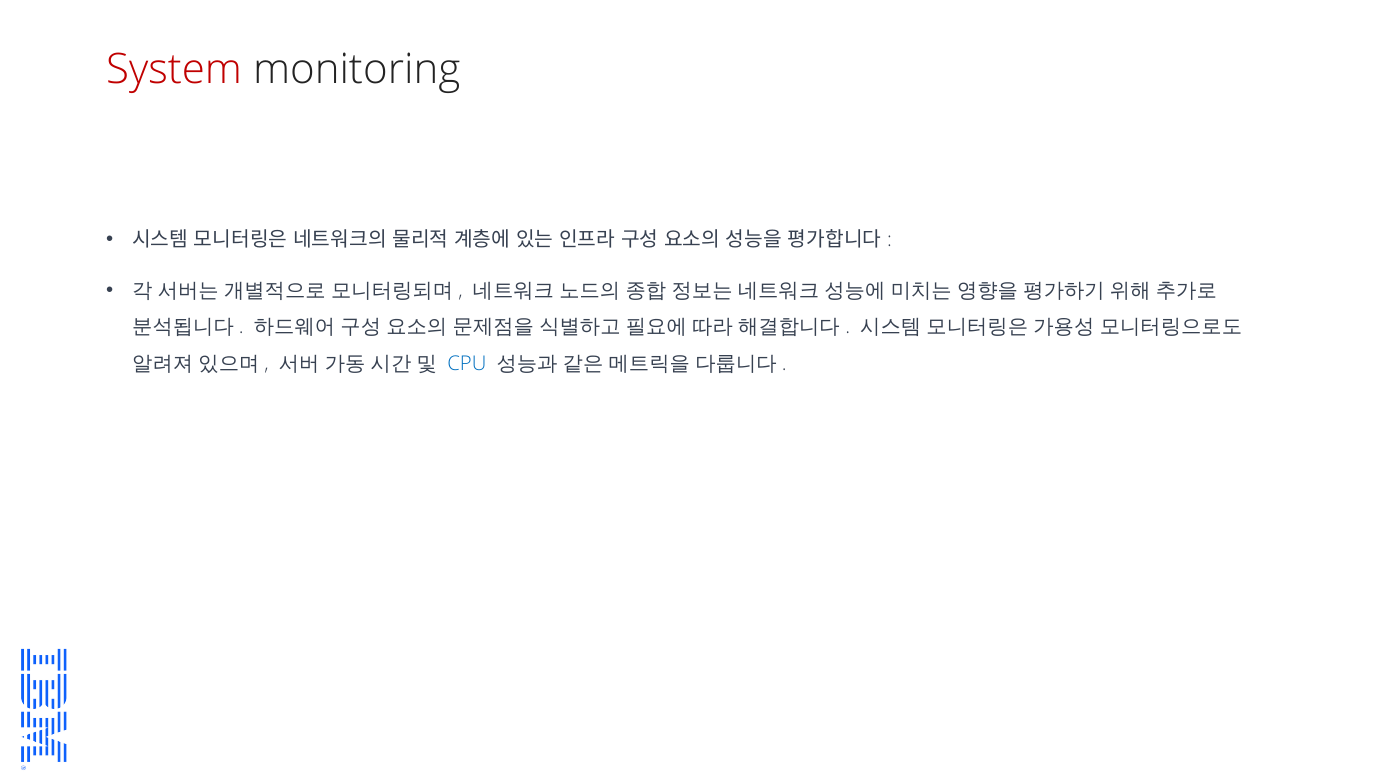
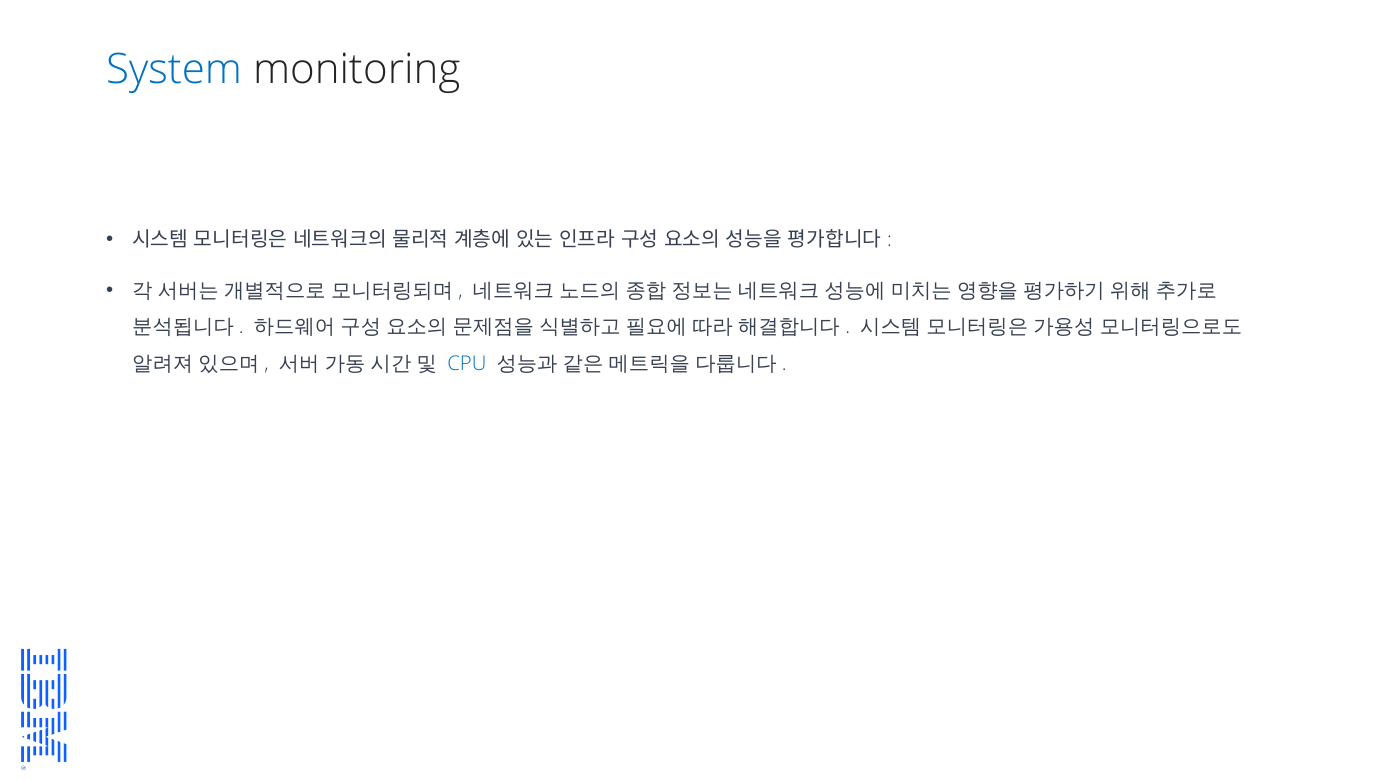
System colour: red -> blue
